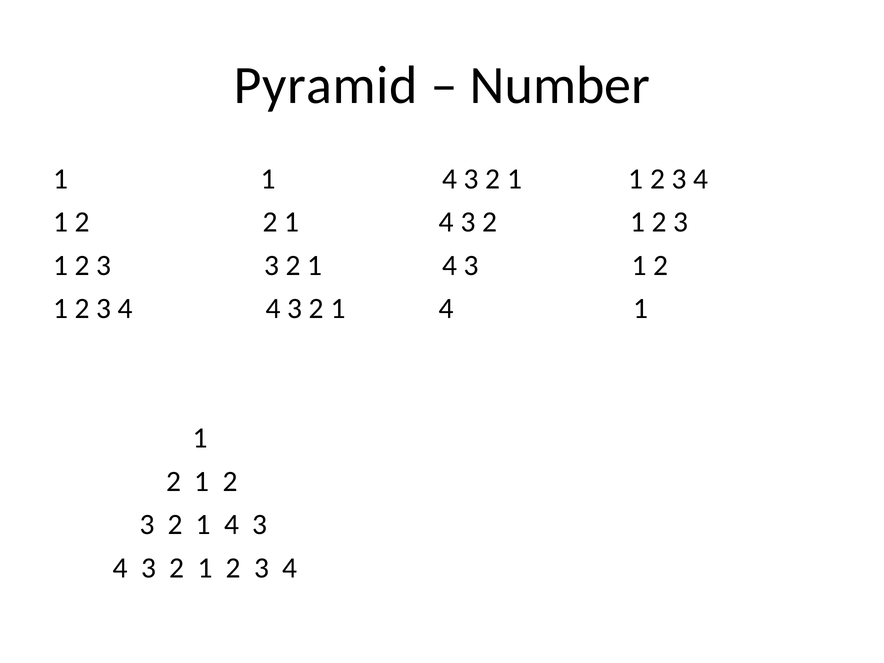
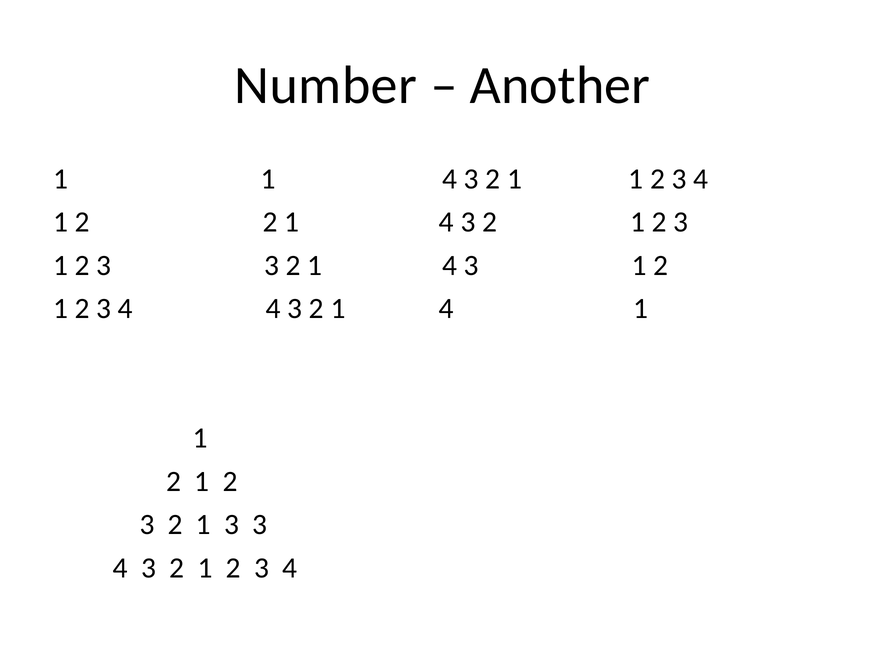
Pyramid: Pyramid -> Number
Number: Number -> Another
4 at (232, 525): 4 -> 3
